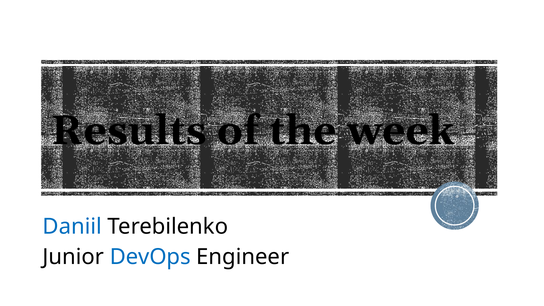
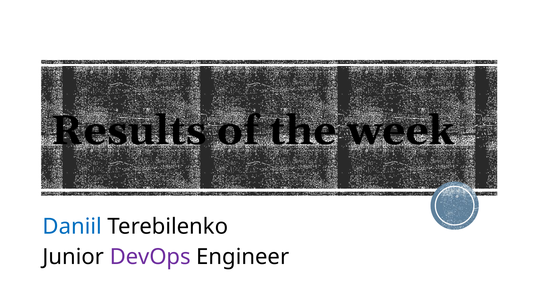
DevOps colour: blue -> purple
